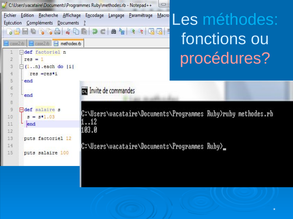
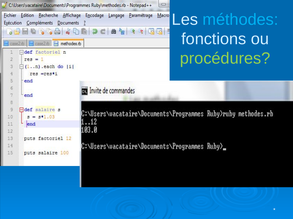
procédures colour: pink -> light green
